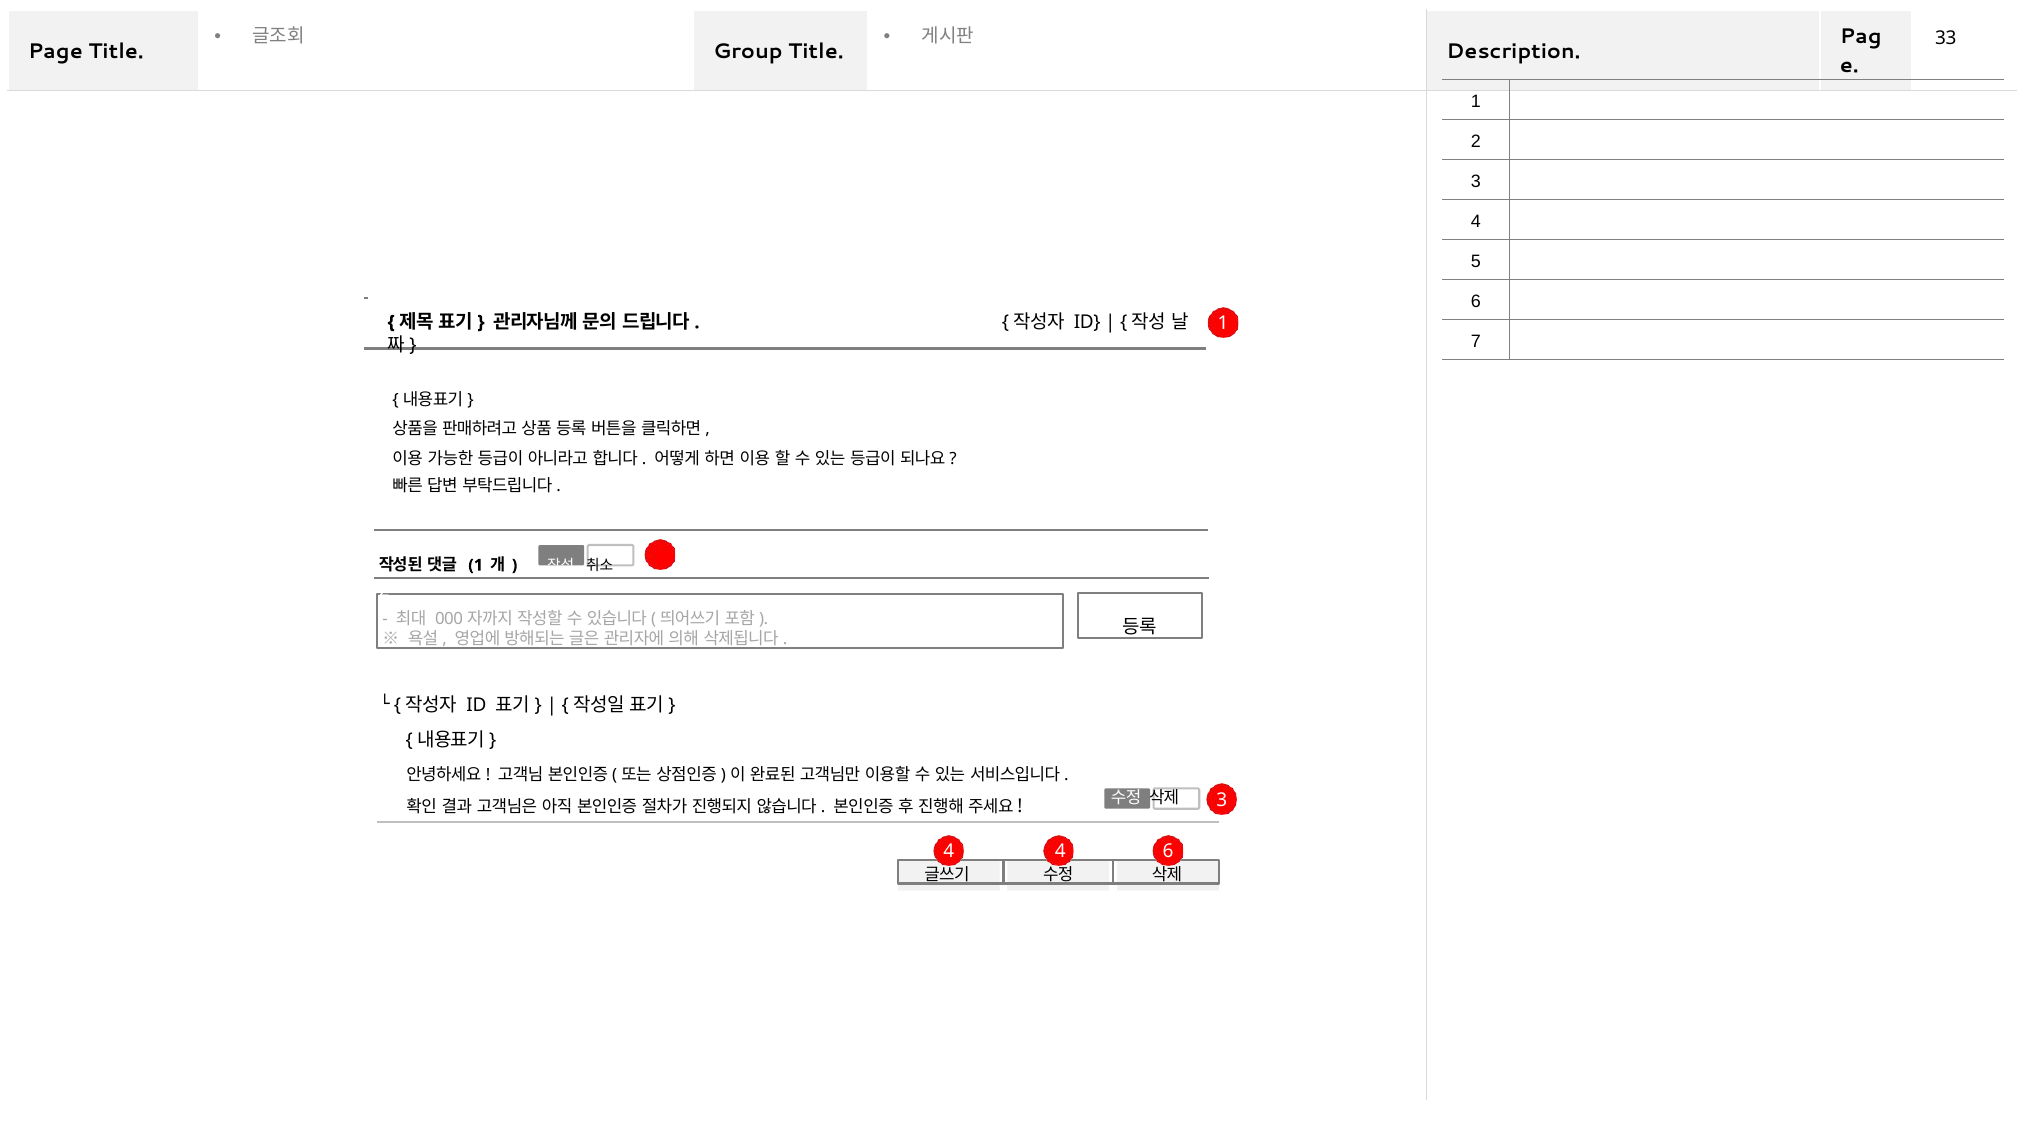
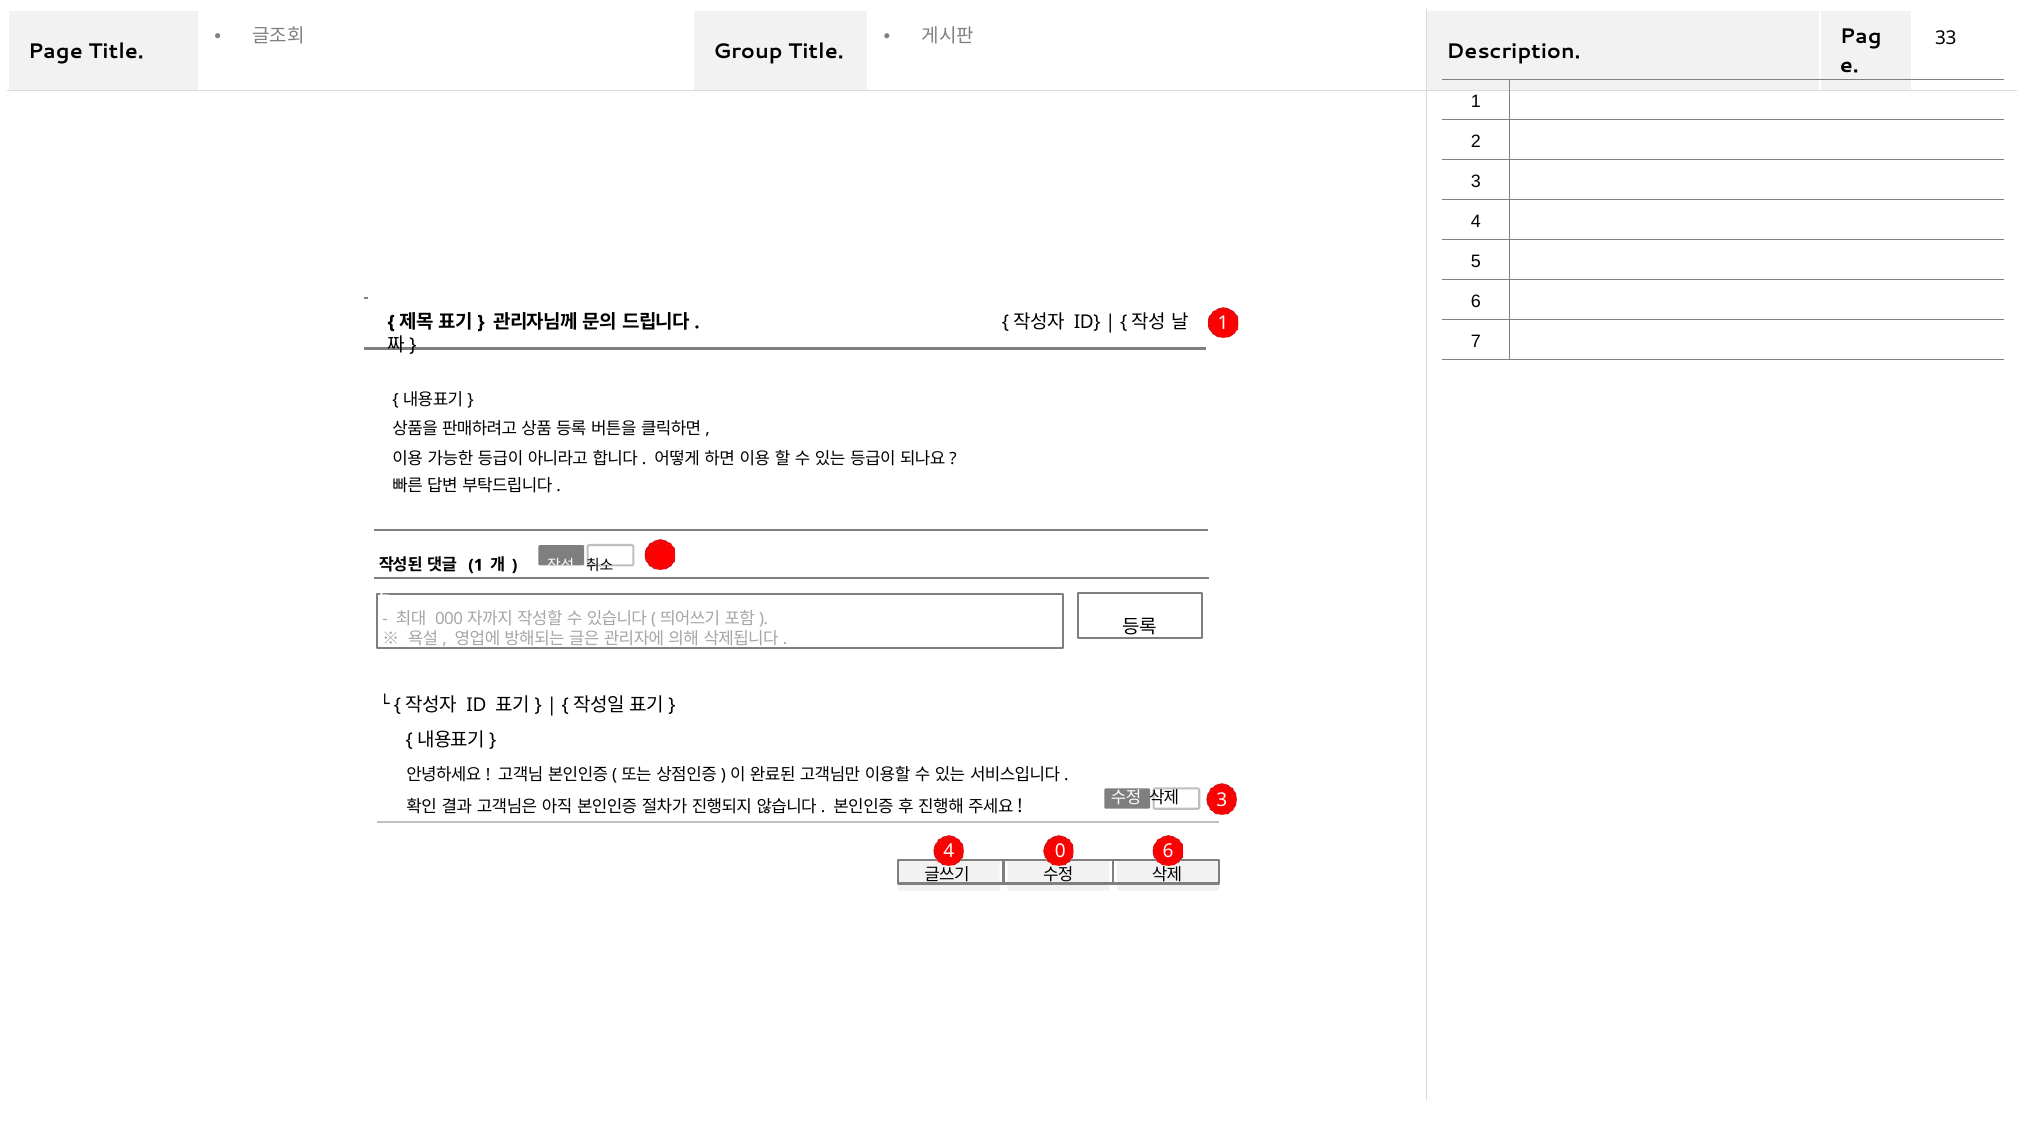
4 4: 4 -> 0
